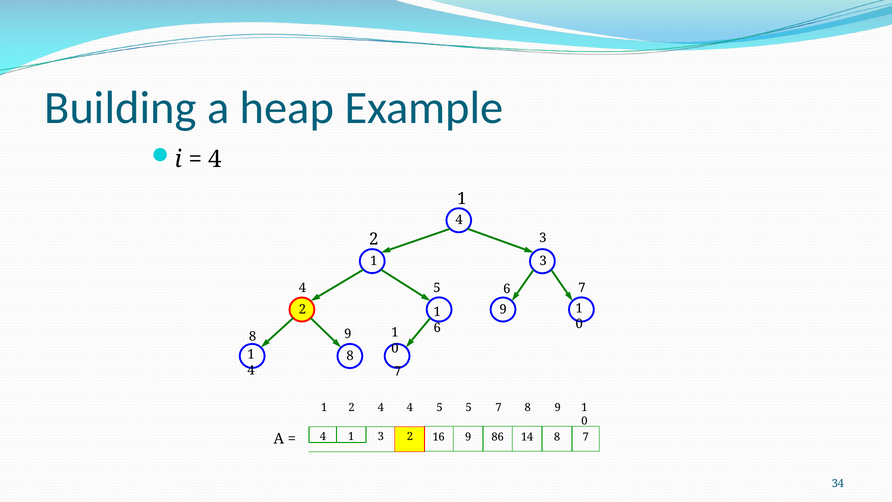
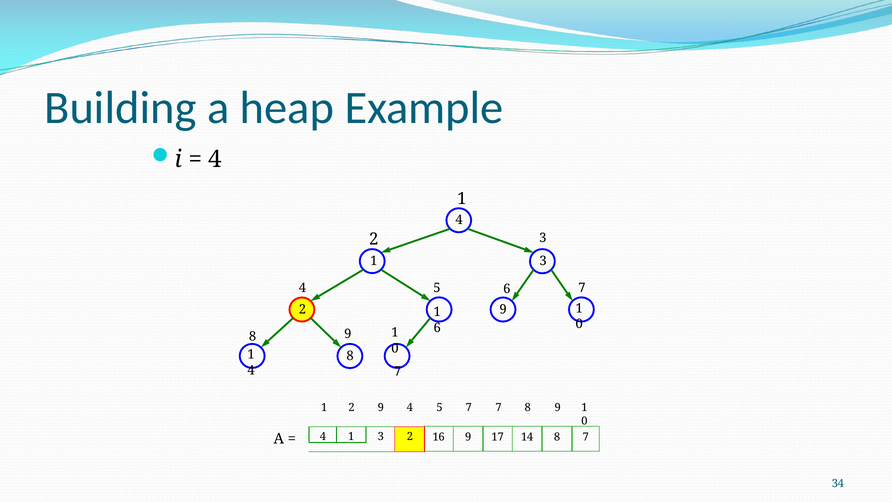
2 4: 4 -> 9
5 5: 5 -> 7
86: 86 -> 17
